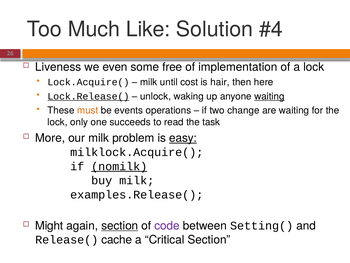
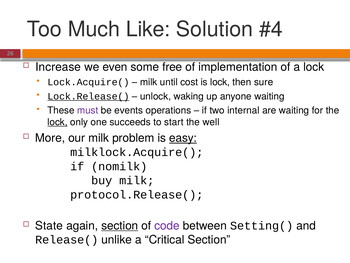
Liveness: Liveness -> Increase
is hair: hair -> lock
here: here -> sure
waiting at (269, 96) underline: present -> none
must colour: orange -> purple
change: change -> internal
lock at (57, 122) underline: none -> present
read: read -> start
task: task -> well
nomilk underline: present -> none
examples.Release(: examples.Release( -> protocol.Release(
Might: Might -> State
cache: cache -> unlike
